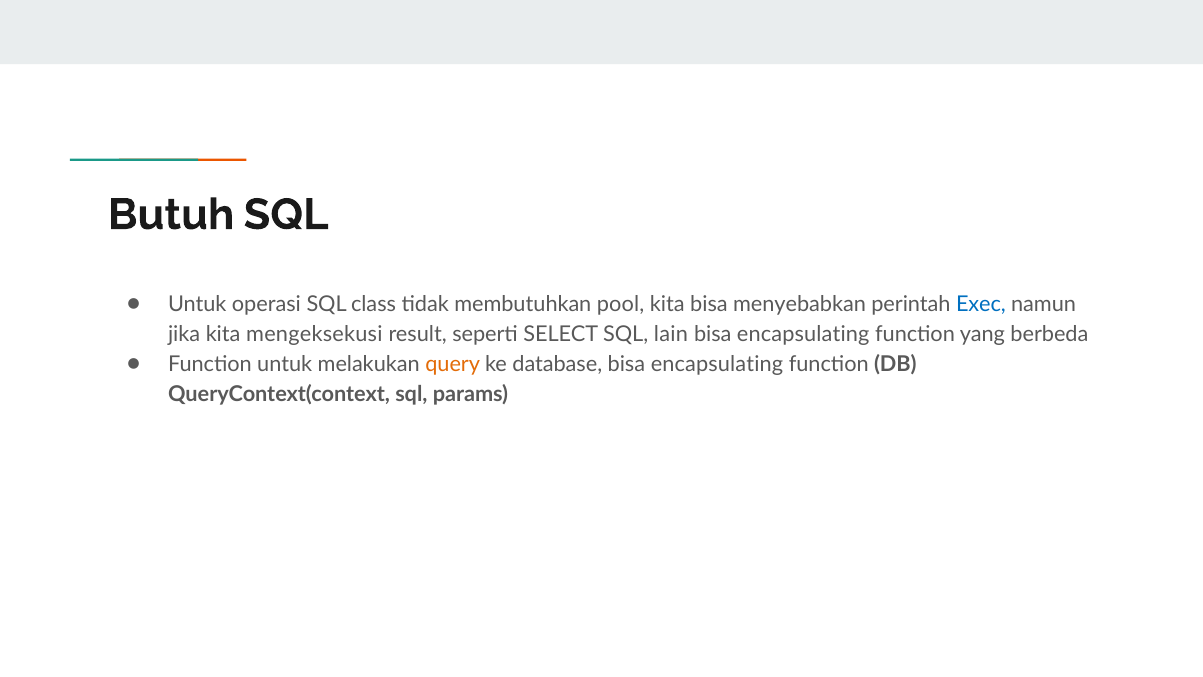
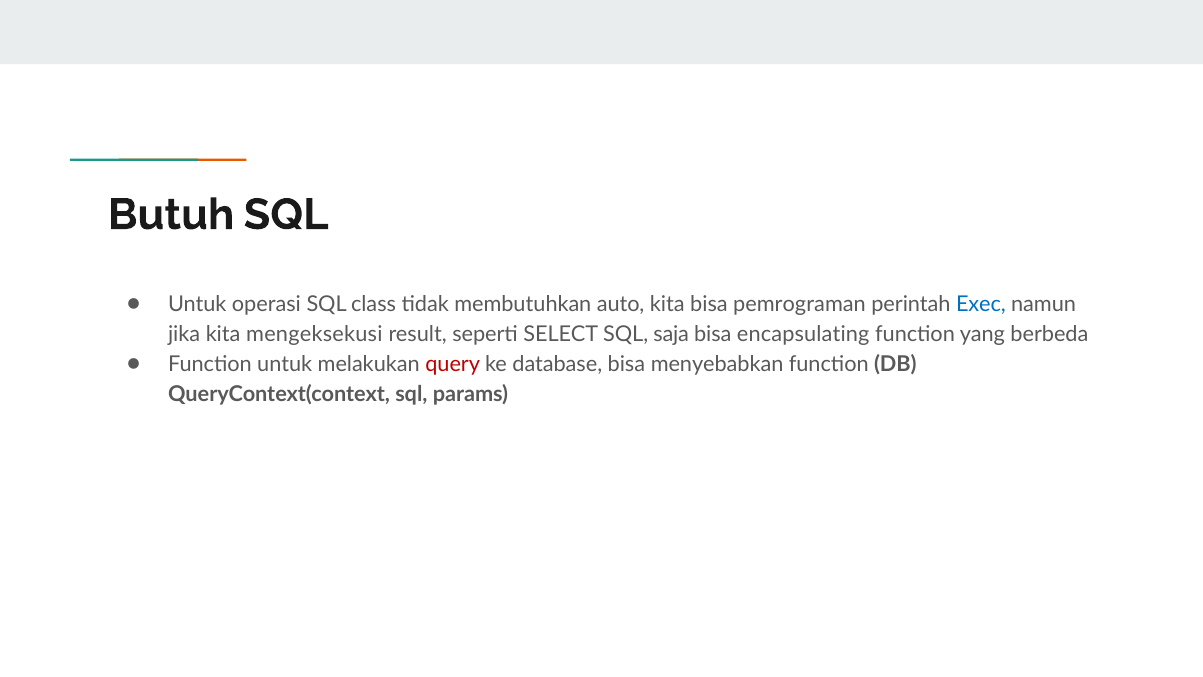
pool: pool -> auto
menyebabkan: menyebabkan -> pemrograman
lain: lain -> saja
query colour: orange -> red
database bisa encapsulating: encapsulating -> menyebabkan
